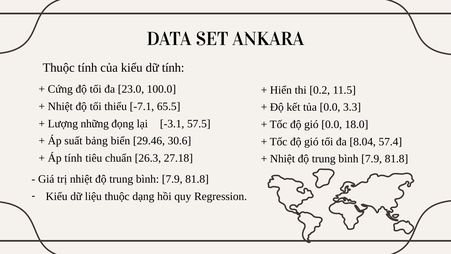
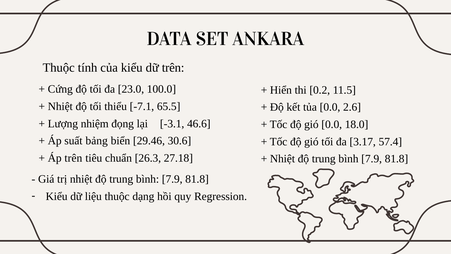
dữ tính: tính -> trên
3.3: 3.3 -> 2.6
những: những -> nhiệm
57.5: 57.5 -> 46.6
8.04: 8.04 -> 3.17
Áp tính: tính -> trên
